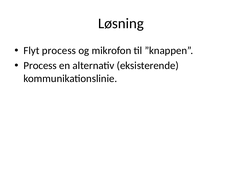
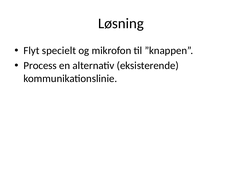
Flyt process: process -> specielt
